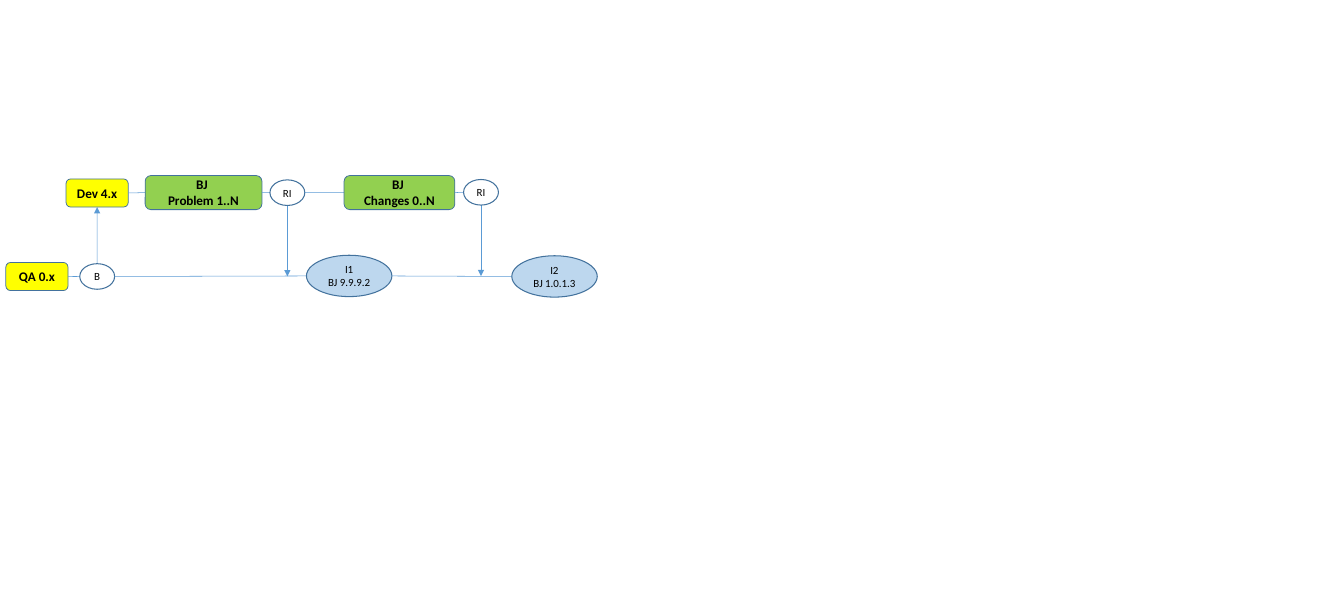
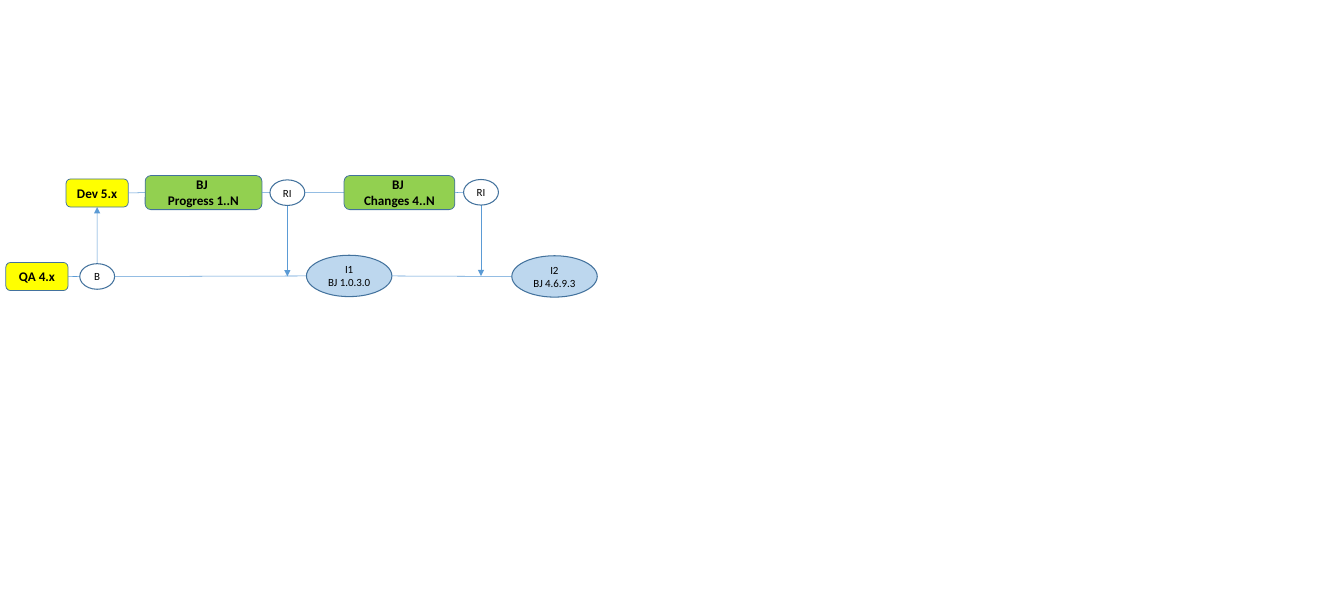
4.x: 4.x -> 5.x
Problem: Problem -> Progress
0..N: 0..N -> 4..N
0.x: 0.x -> 4.x
9.9.9.2: 9.9.9.2 -> 1.0.3.0
1.0.1.3: 1.0.1.3 -> 4.6.9.3
